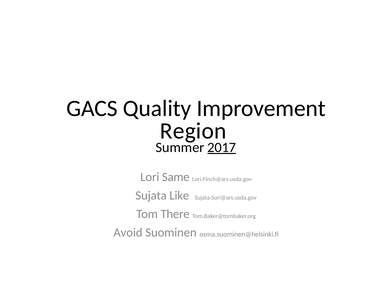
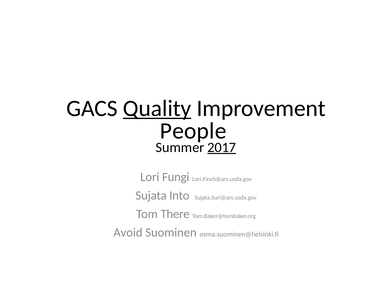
Quality underline: none -> present
Region: Region -> People
Same: Same -> Fungi
Like: Like -> Into
